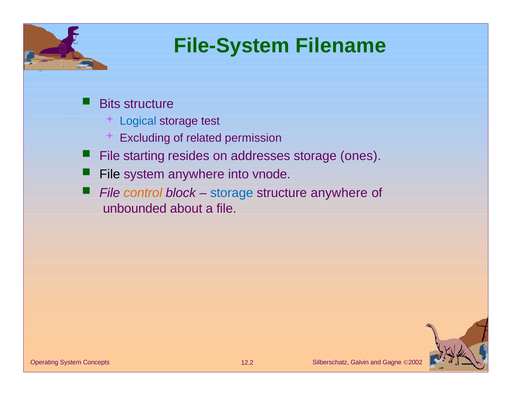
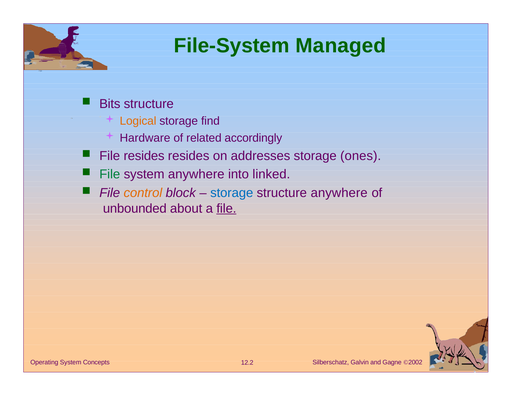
Filename: Filename -> Managed
Logical colour: blue -> orange
test: test -> find
Excluding: Excluding -> Hardware
permission: permission -> accordingly
File starting: starting -> resides
File at (110, 174) colour: black -> green
vnode: vnode -> linked
file at (226, 208) underline: none -> present
